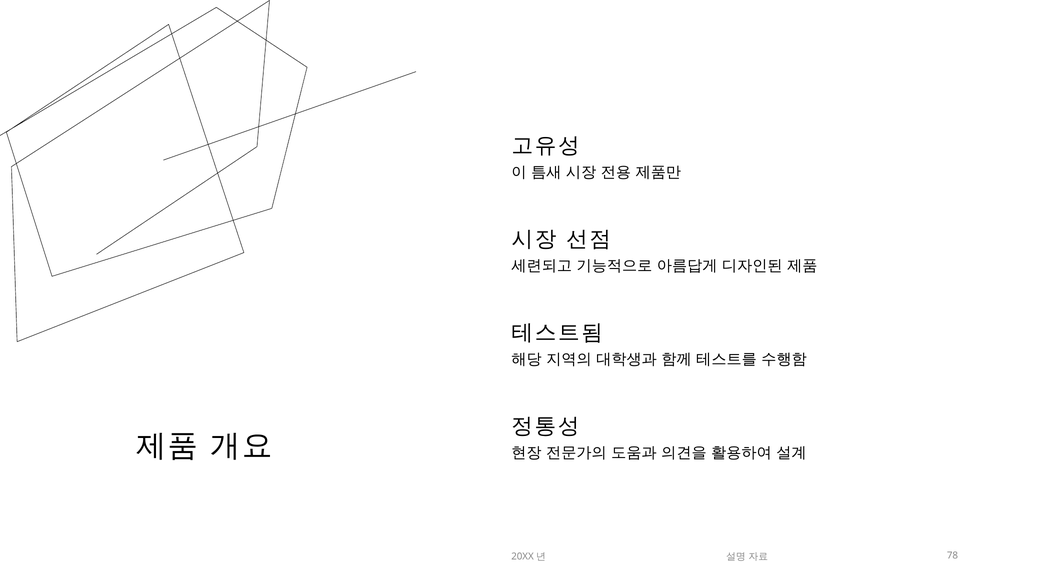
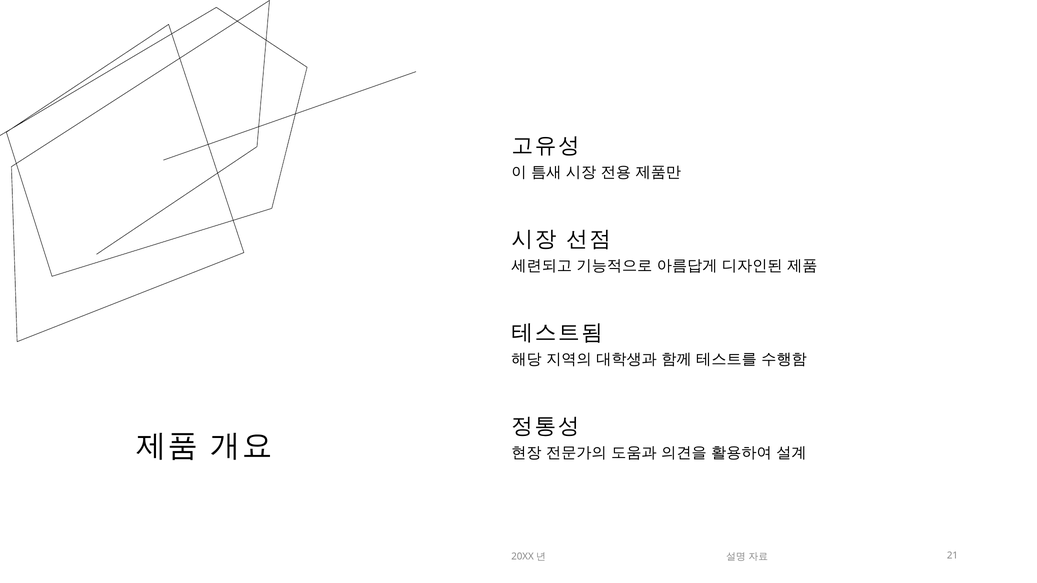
78: 78 -> 21
